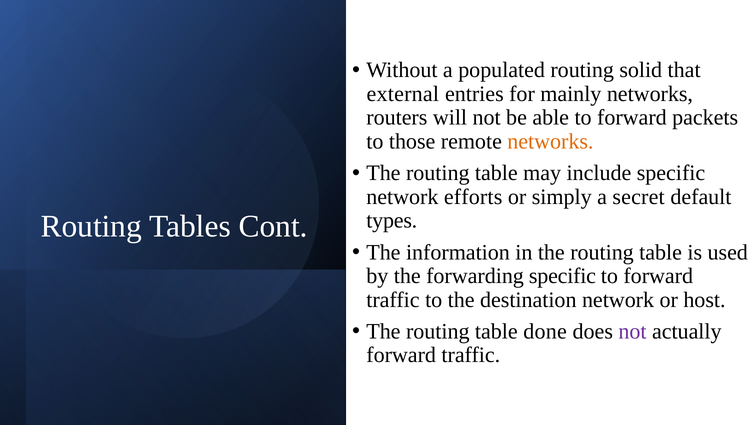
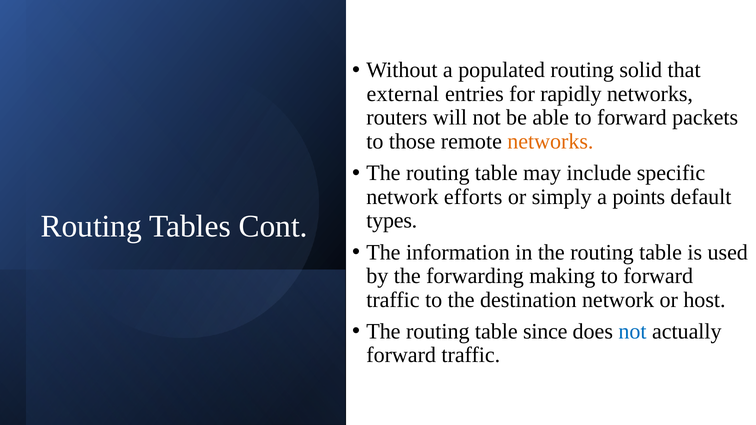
mainly: mainly -> rapidly
secret: secret -> points
forwarding specific: specific -> making
done: done -> since
not at (633, 332) colour: purple -> blue
